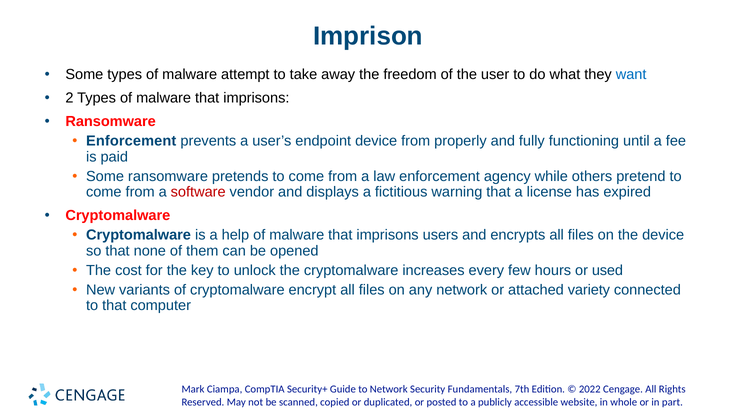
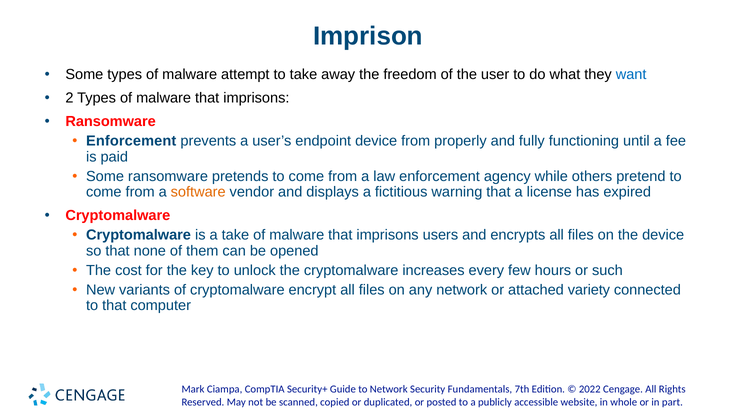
software colour: red -> orange
a help: help -> take
used: used -> such
